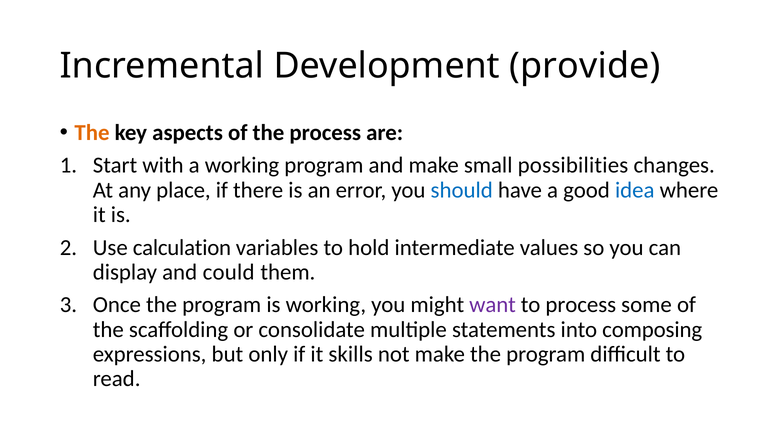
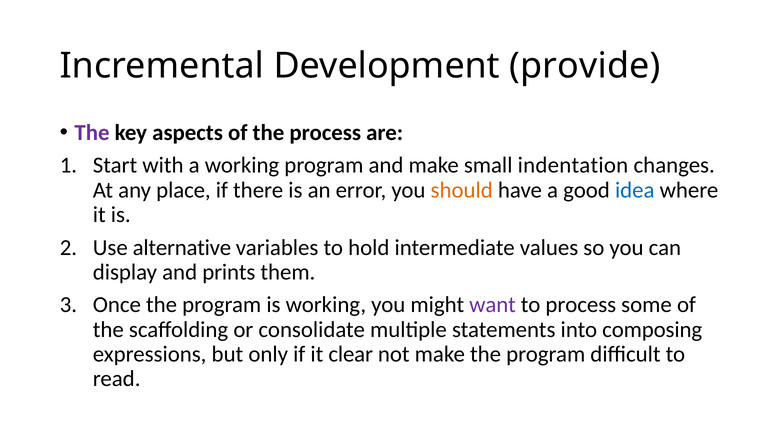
The at (92, 133) colour: orange -> purple
possibilities: possibilities -> indentation
should colour: blue -> orange
calculation: calculation -> alternative
could: could -> prints
skills: skills -> clear
